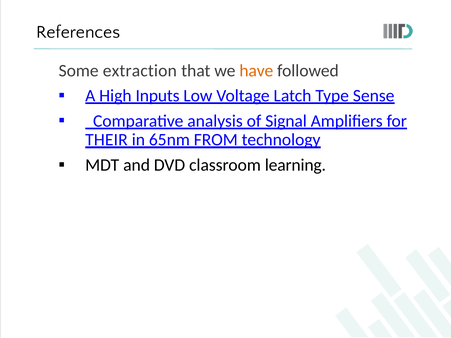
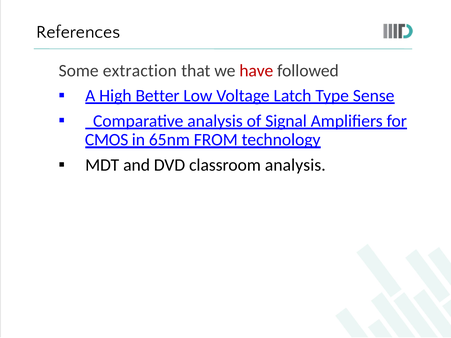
have colour: orange -> red
Inputs: Inputs -> Better
THEIR: THEIR -> CMOS
classroom learning: learning -> analysis
